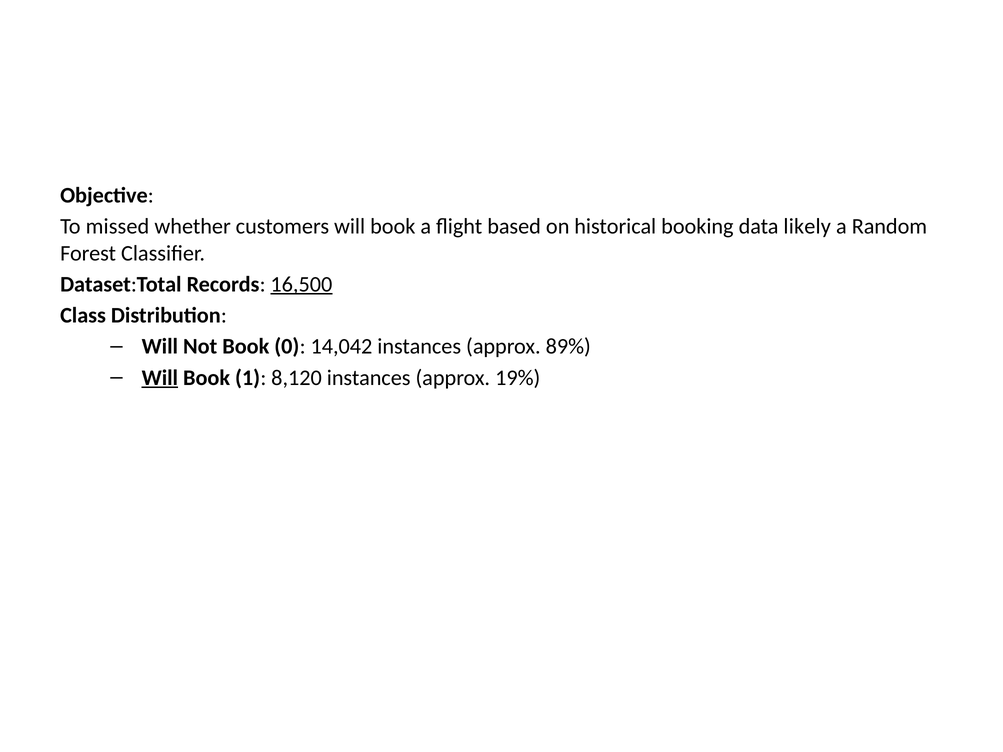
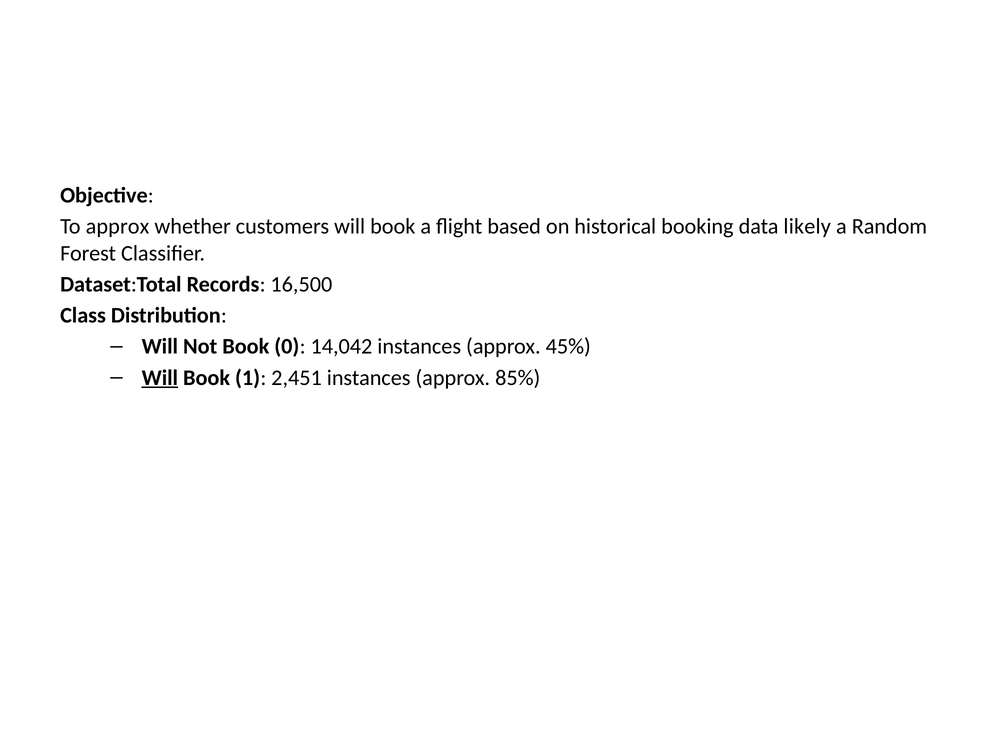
To missed: missed -> approx
16,500 underline: present -> none
89%: 89% -> 45%
8,120: 8,120 -> 2,451
19%: 19% -> 85%
